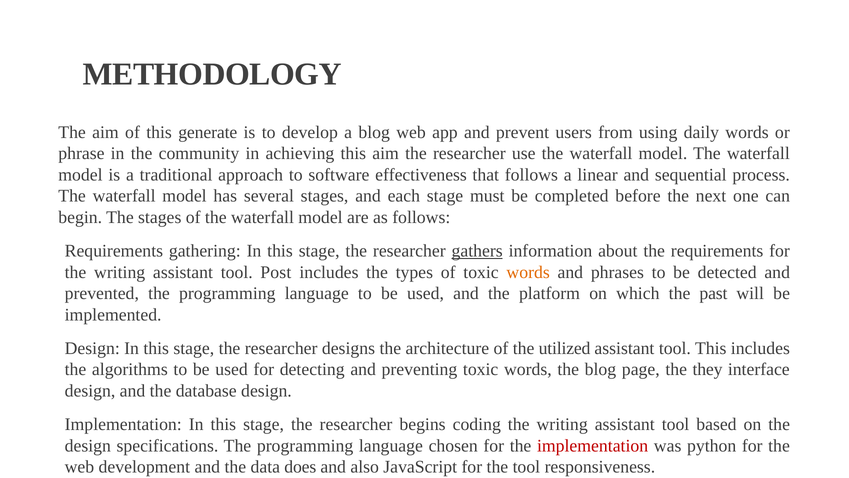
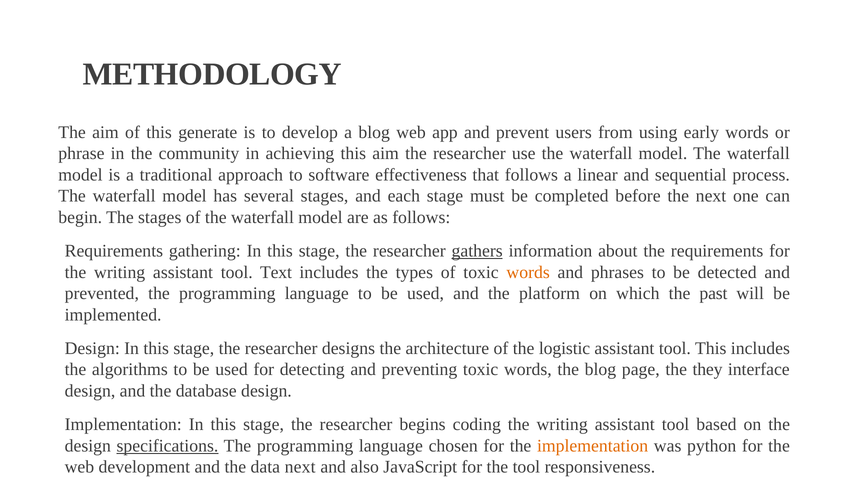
daily: daily -> early
Post: Post -> Text
utilized: utilized -> logistic
specifications underline: none -> present
implementation at (593, 445) colour: red -> orange
data does: does -> next
